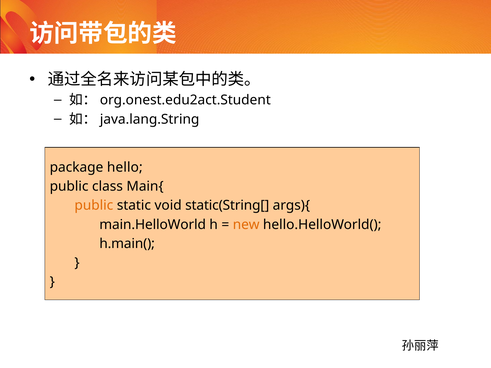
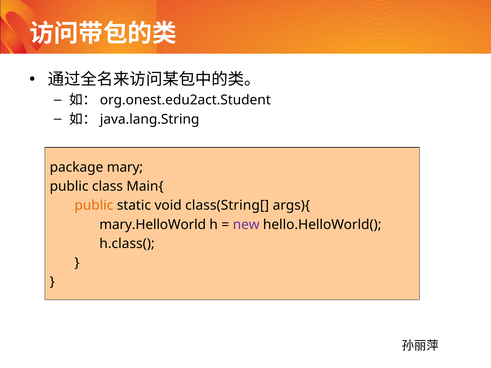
hello: hello -> mary
static(String[: static(String[ -> class(String[
main.HelloWorld: main.HelloWorld -> mary.HelloWorld
new colour: orange -> purple
h.main(: h.main( -> h.class(
